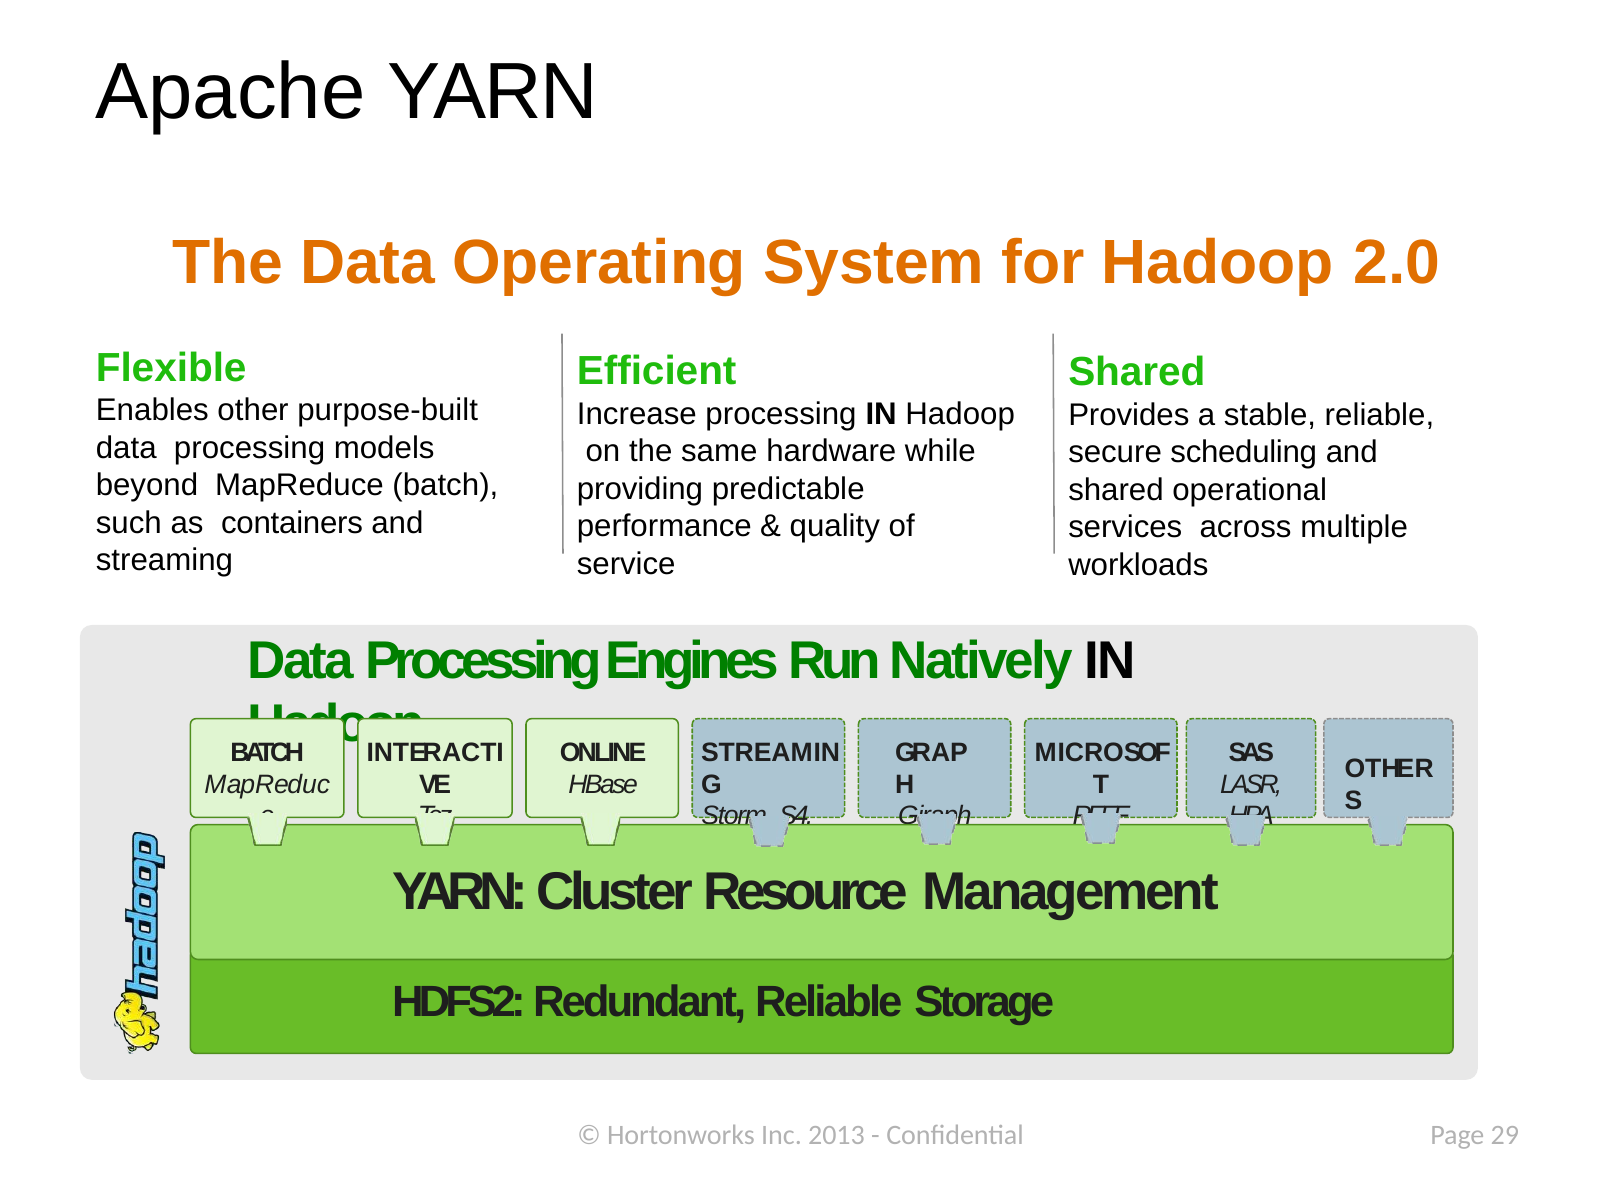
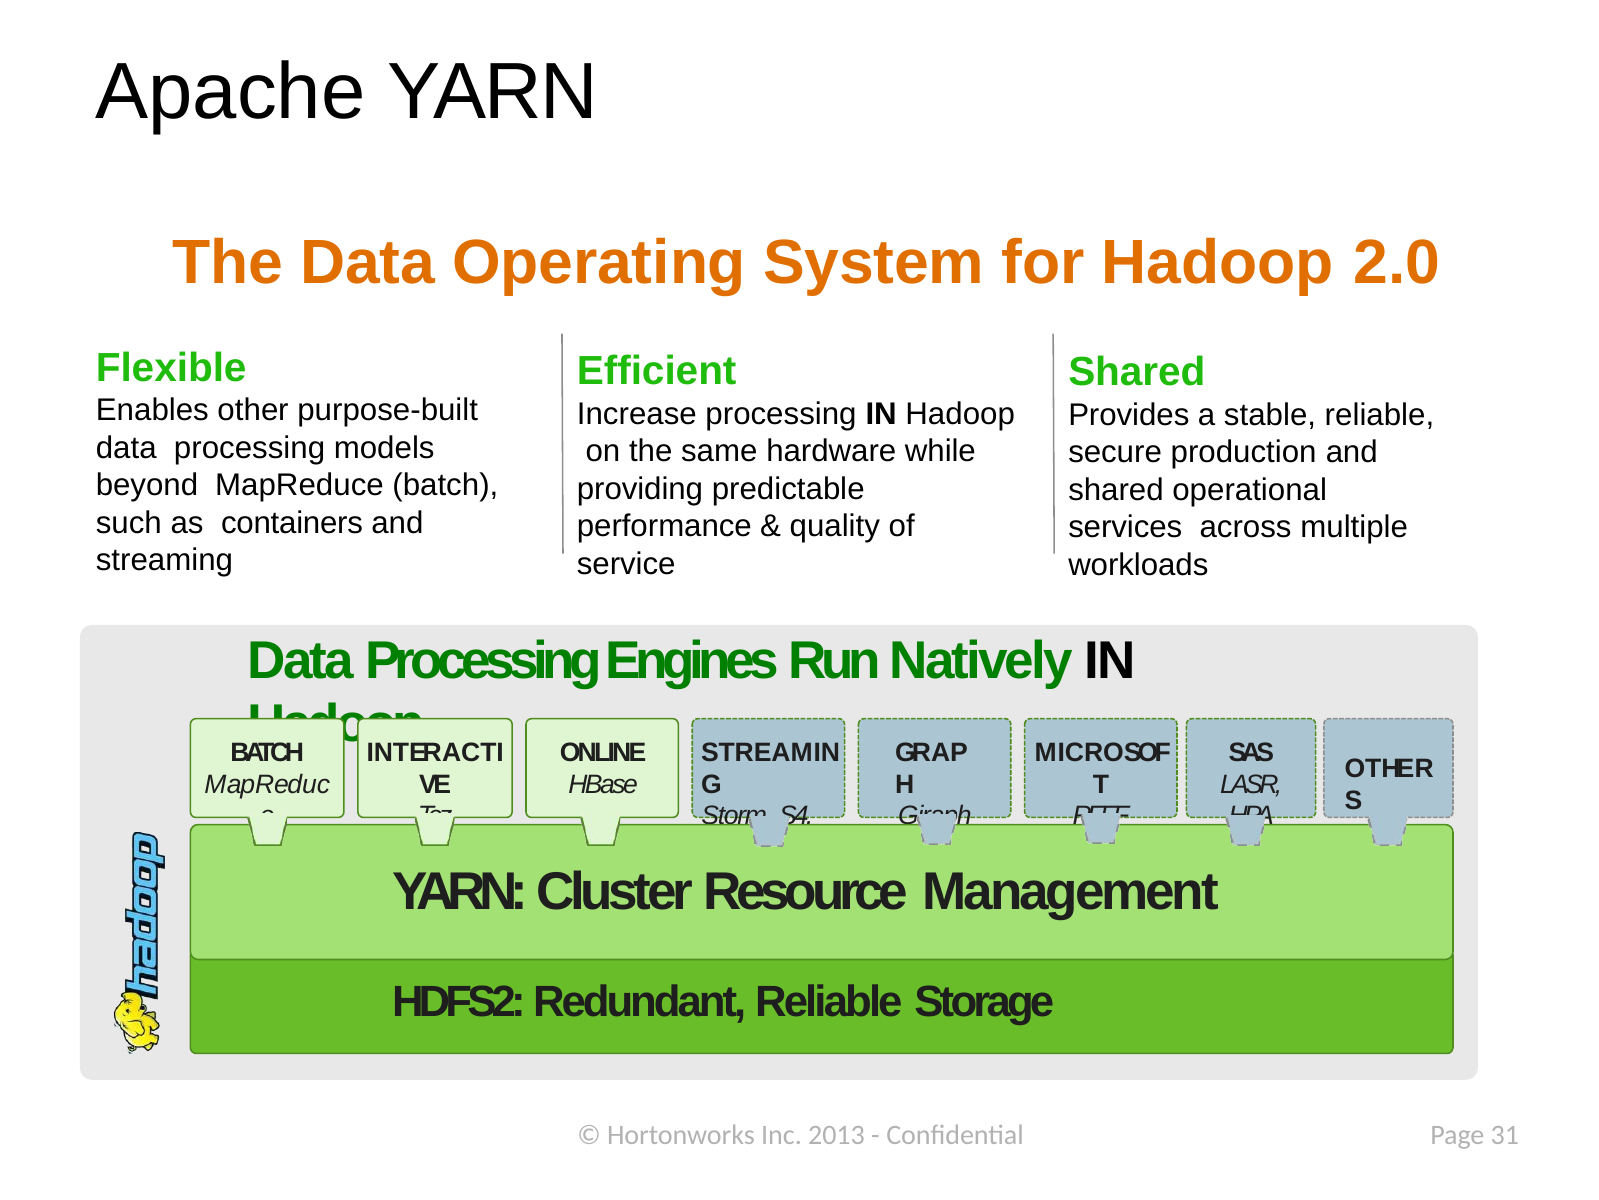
scheduling: scheduling -> production
29: 29 -> 31
